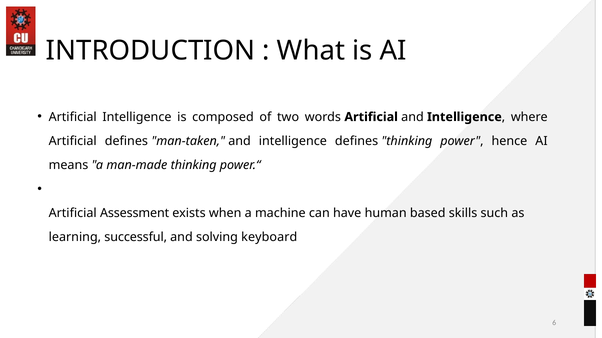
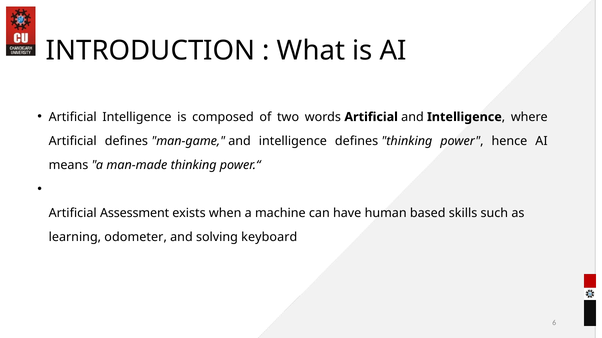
man-taken: man-taken -> man-game
successful: successful -> odometer
